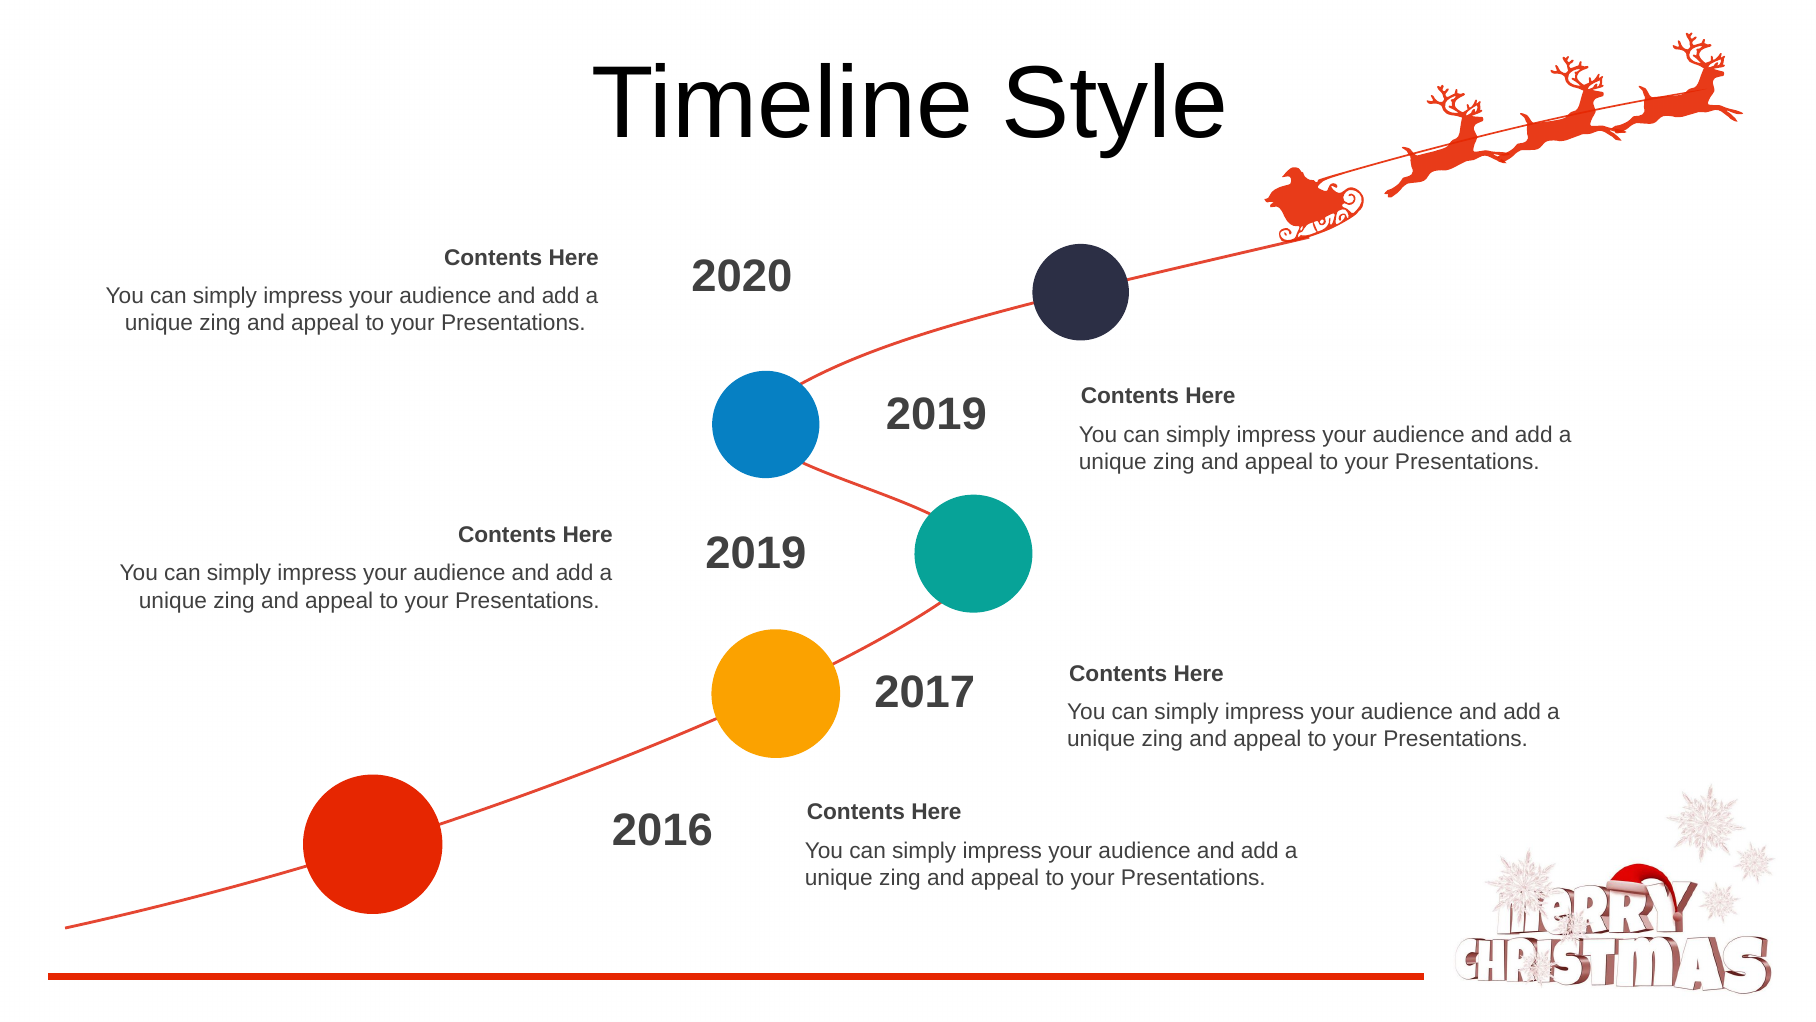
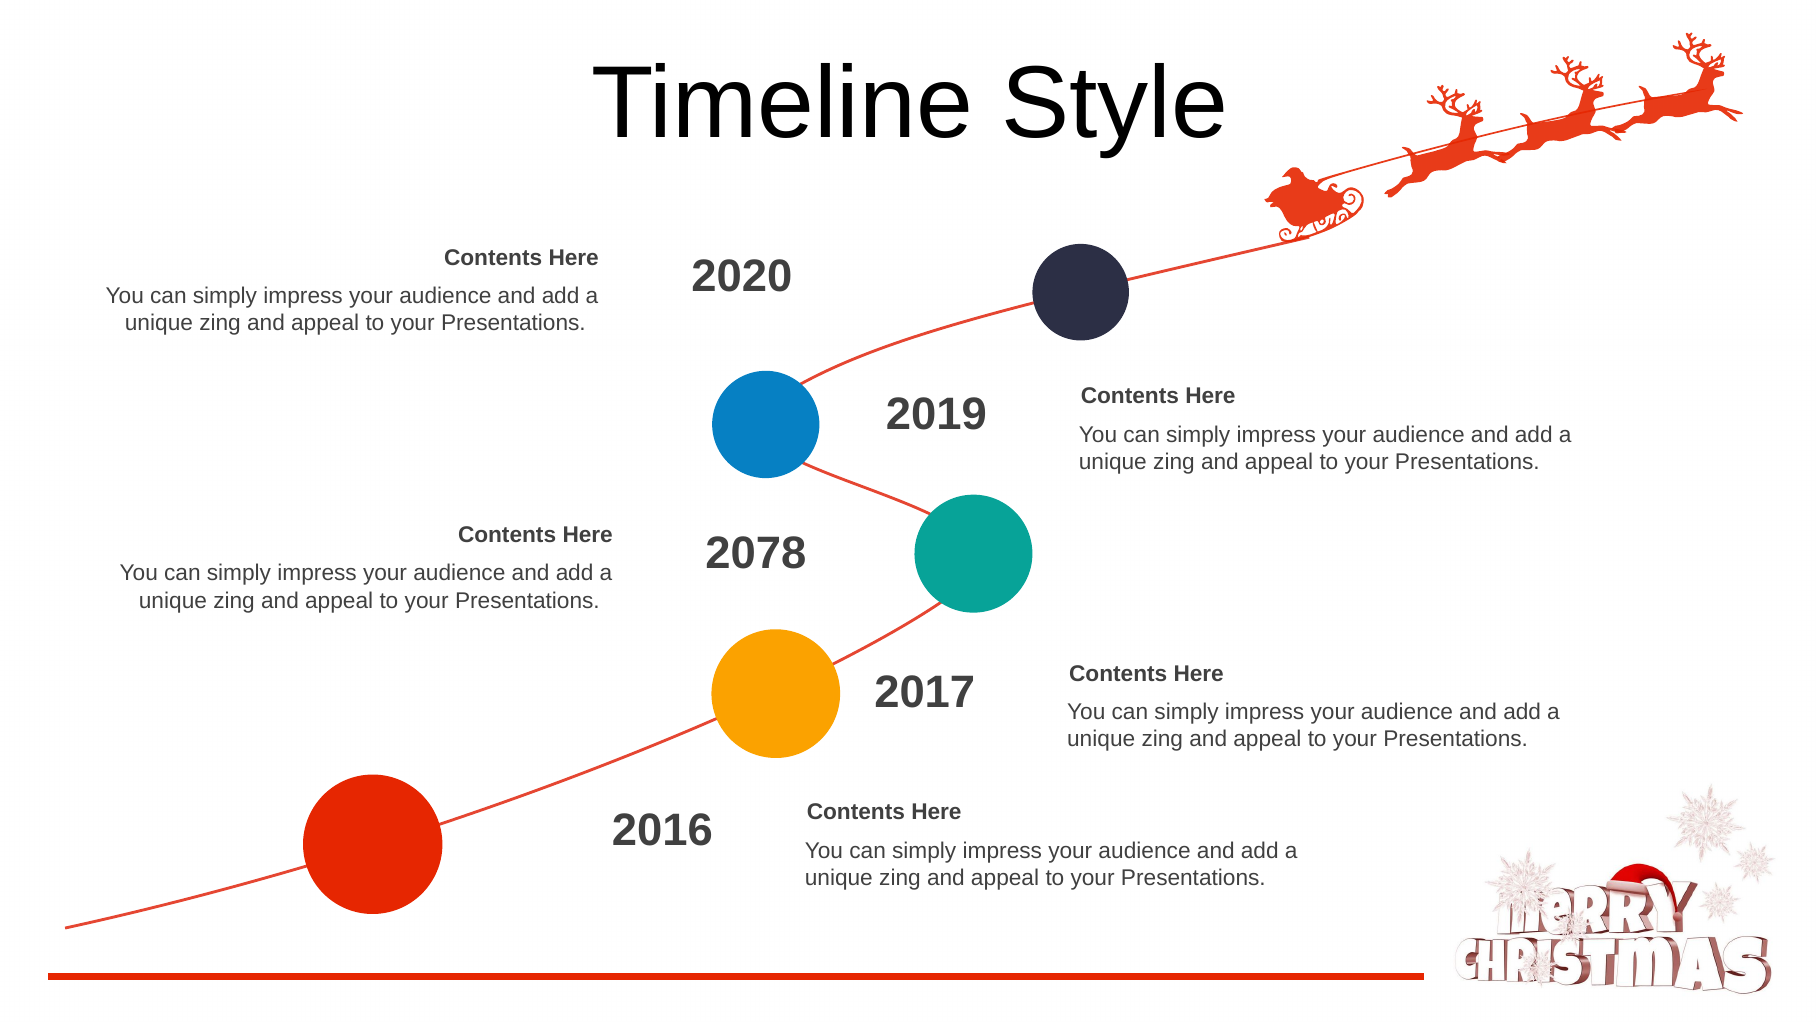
2019 at (756, 553): 2019 -> 2078
